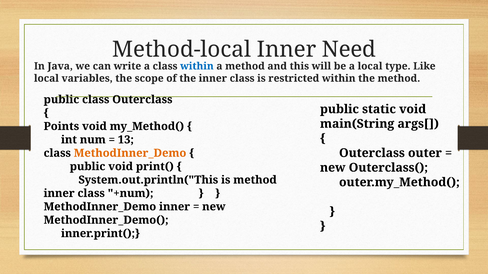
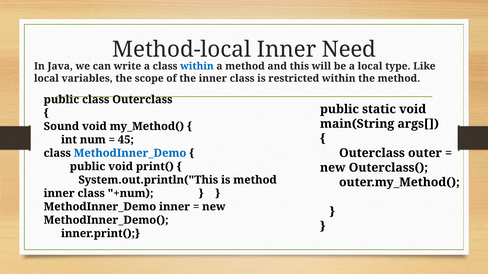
Points: Points -> Sound
13: 13 -> 45
MethodInner_Demo at (130, 153) colour: orange -> blue
